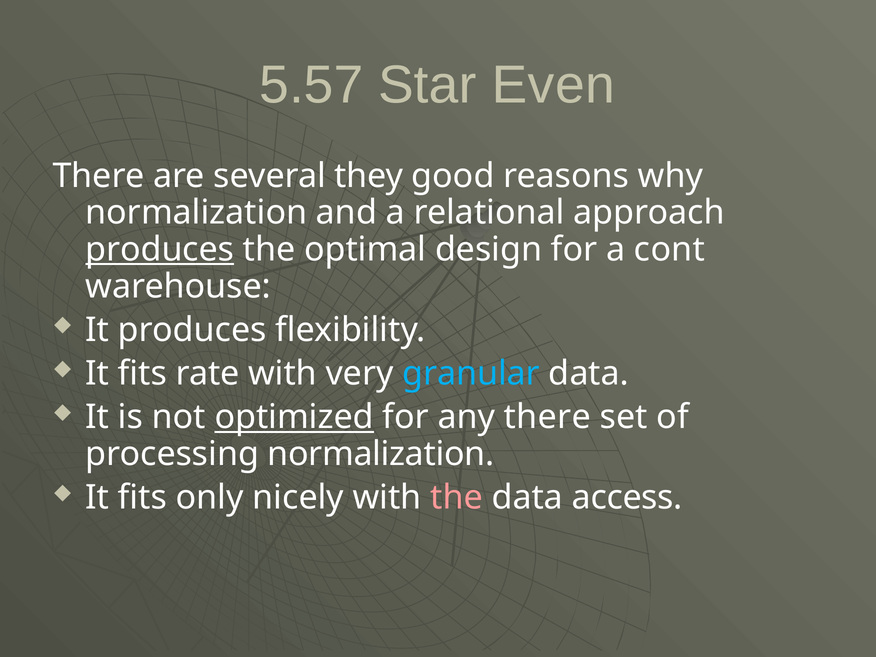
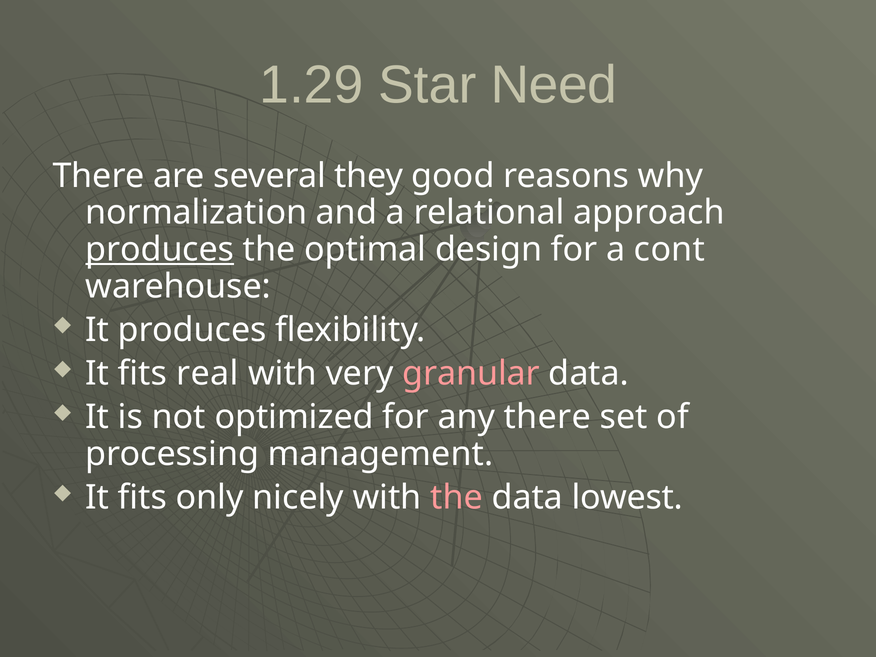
5.57: 5.57 -> 1.29
Even: Even -> Need
rate: rate -> real
granular colour: light blue -> pink
optimized underline: present -> none
processing normalization: normalization -> management
access: access -> lowest
